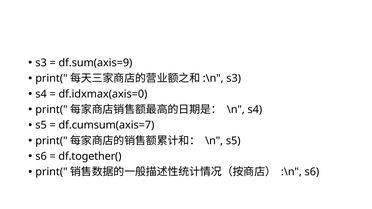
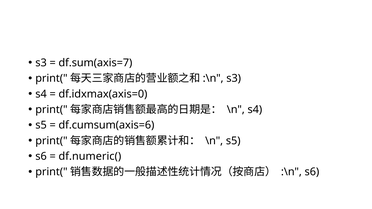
df.sum(axis=9: df.sum(axis=9 -> df.sum(axis=7
df.cumsum(axis=7: df.cumsum(axis=7 -> df.cumsum(axis=6
df.together(: df.together( -> df.numeric(
